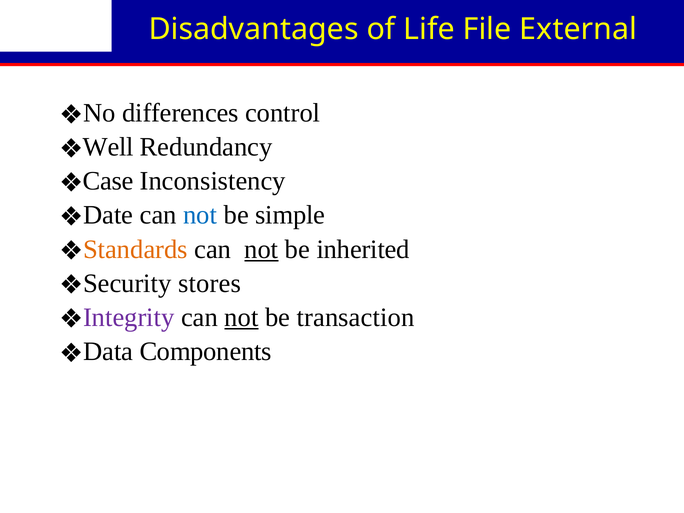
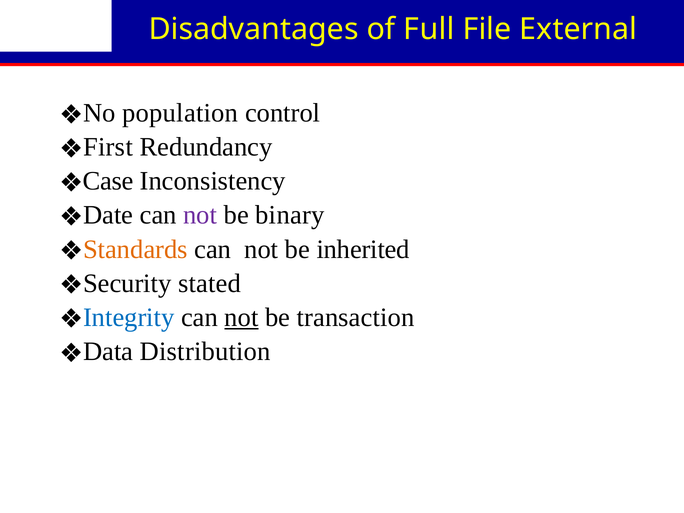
Life: Life -> Full
differences: differences -> population
Well: Well -> First
not at (200, 215) colour: blue -> purple
simple: simple -> binary
not at (261, 249) underline: present -> none
stores: stores -> stated
Integrity colour: purple -> blue
Components: Components -> Distribution
